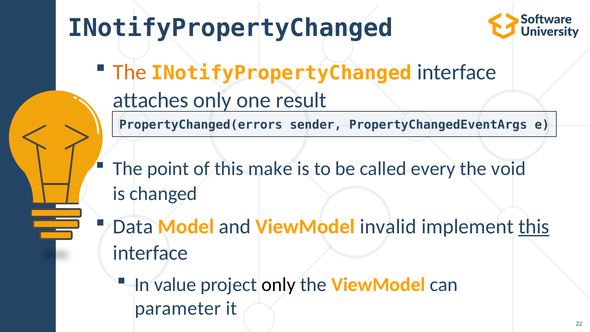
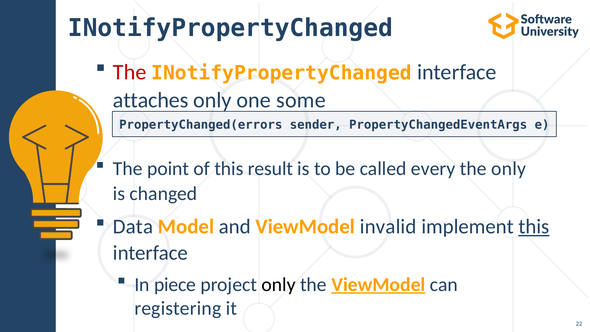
The at (130, 72) colour: orange -> red
result: result -> some
make: make -> result
the void: void -> only
value: value -> piece
ViewModel at (378, 285) underline: none -> present
parameter: parameter -> registering
